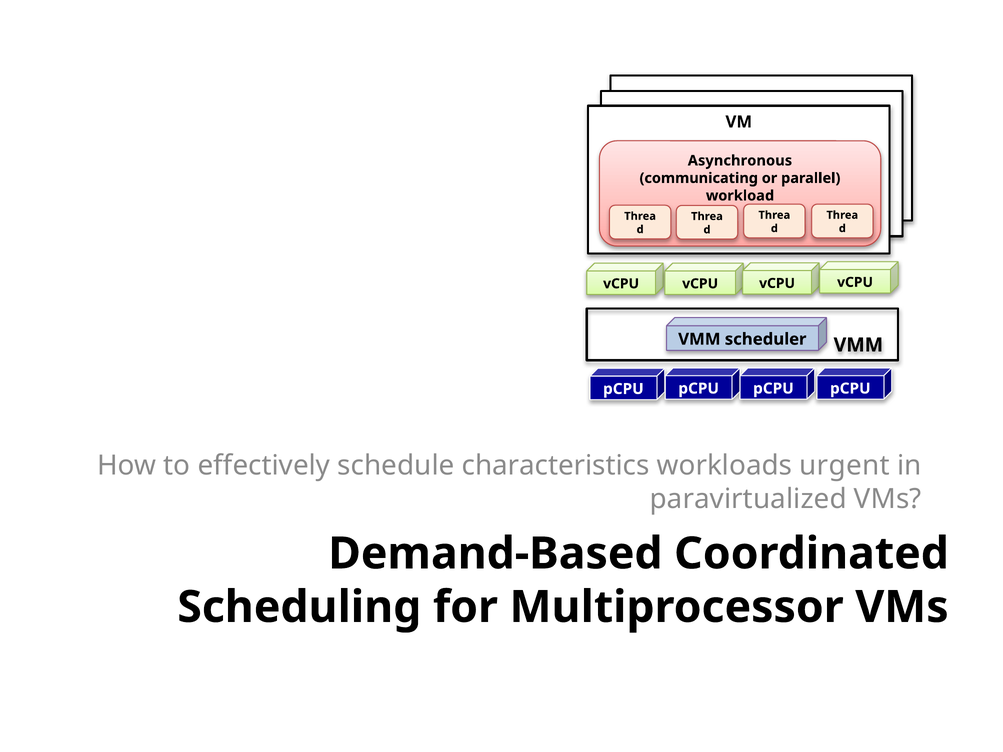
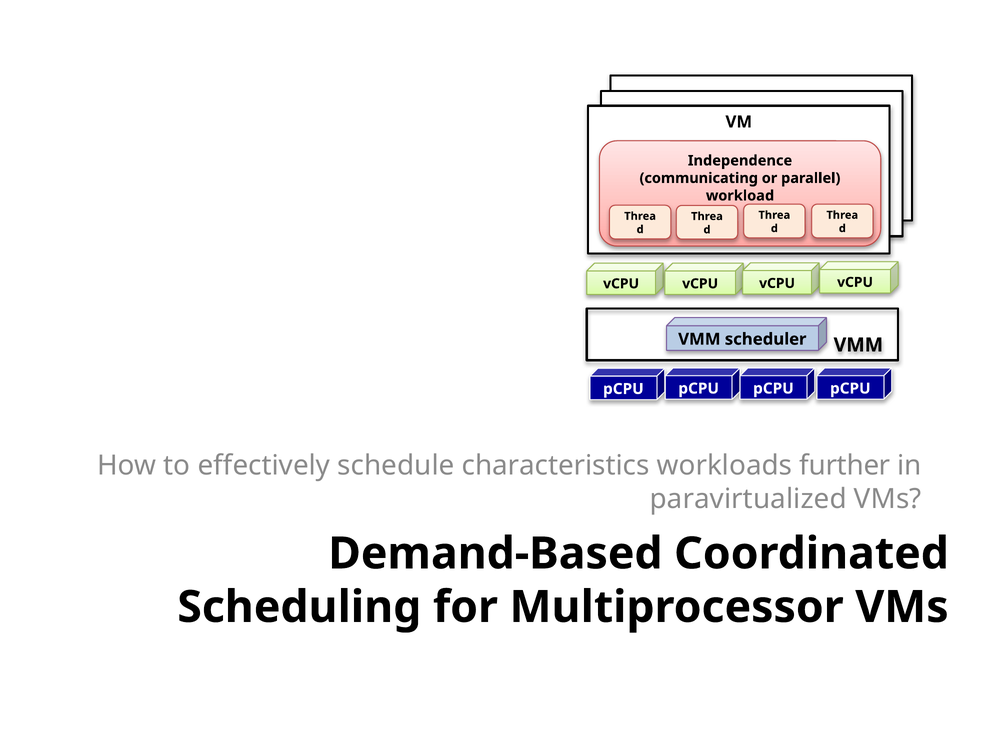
Asynchronous: Asynchronous -> Independence
urgent: urgent -> further
